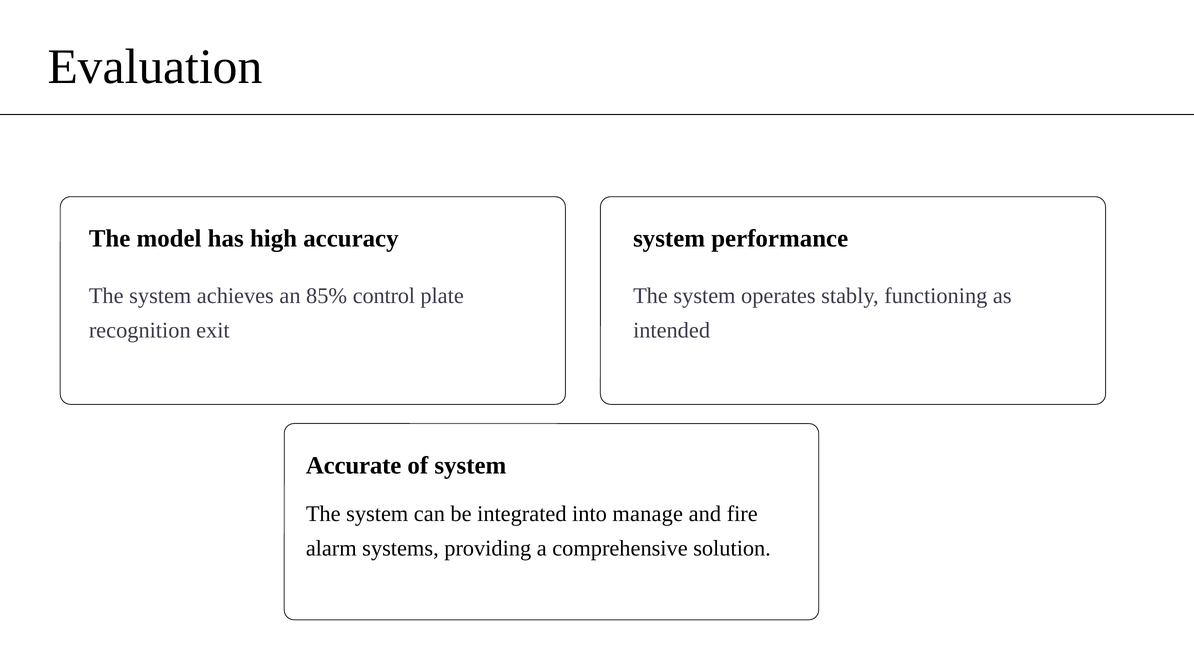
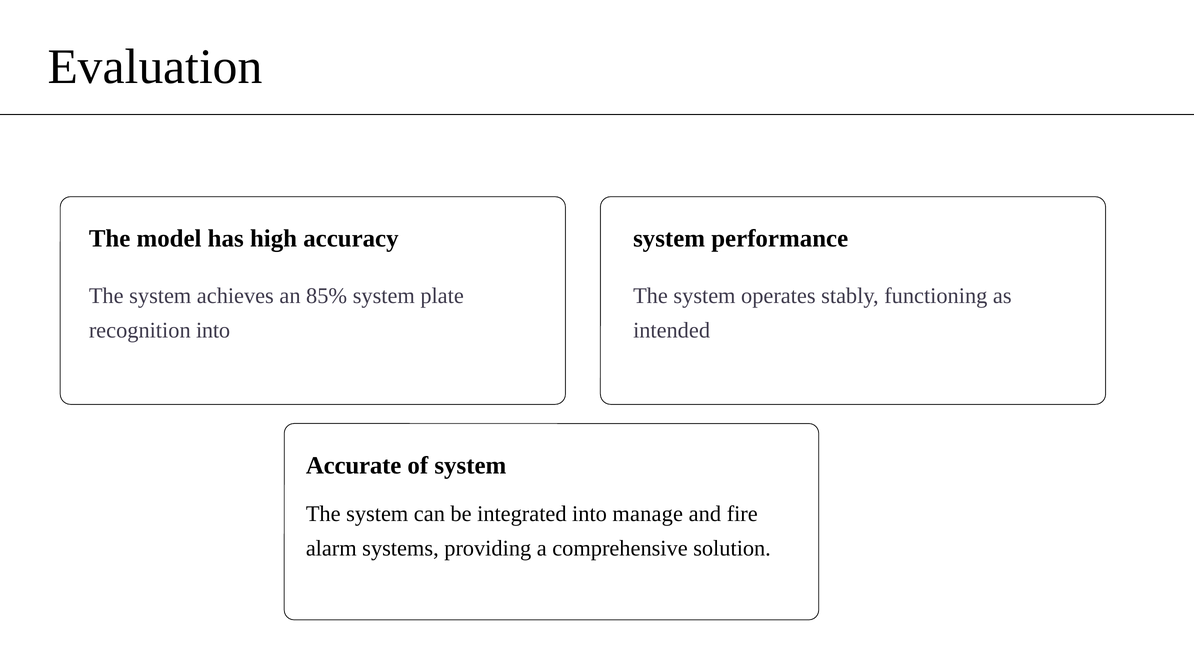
85% control: control -> system
recognition exit: exit -> into
